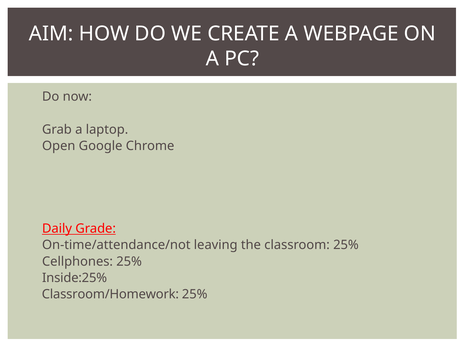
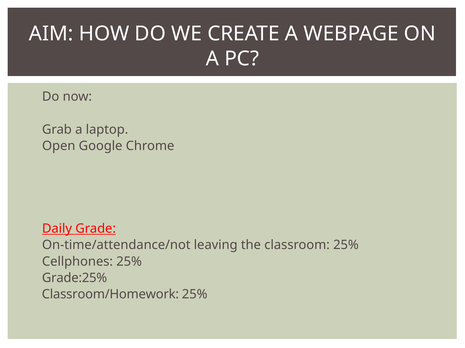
Inside:25%: Inside:25% -> Grade:25%
